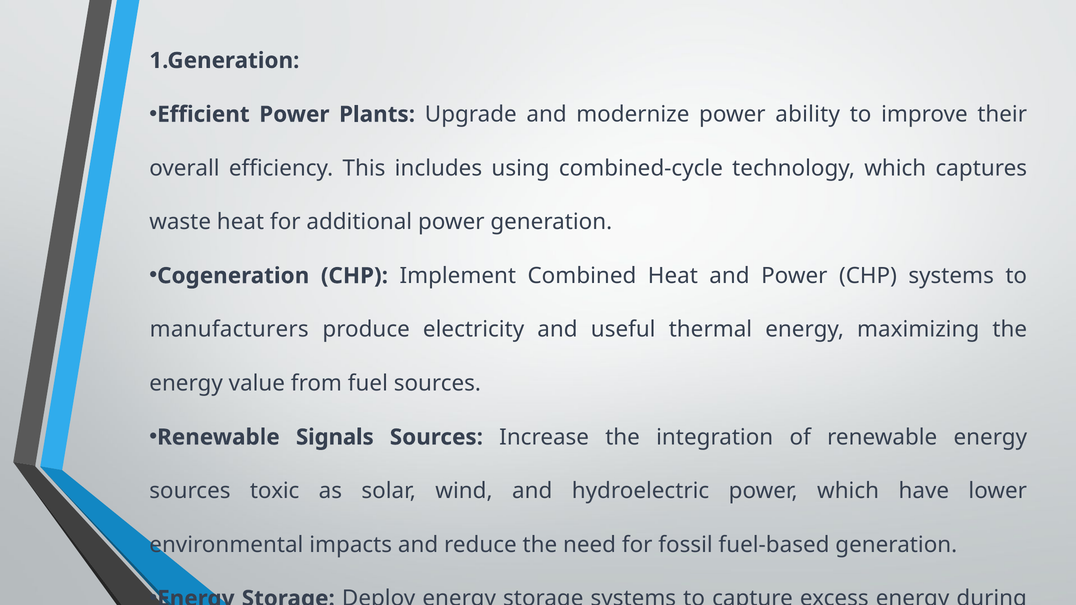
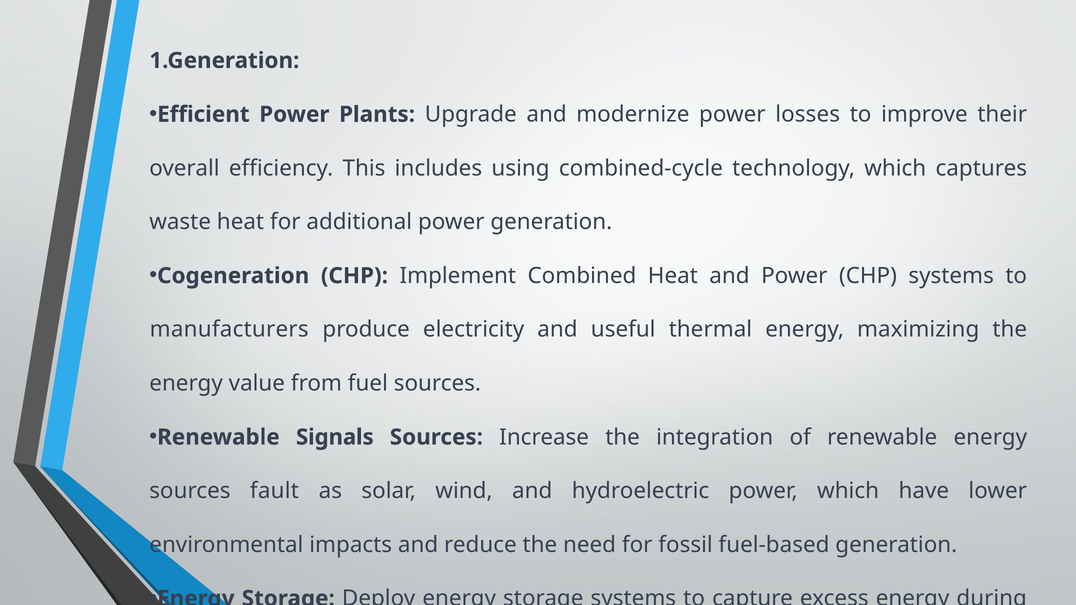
ability: ability -> losses
toxic: toxic -> fault
